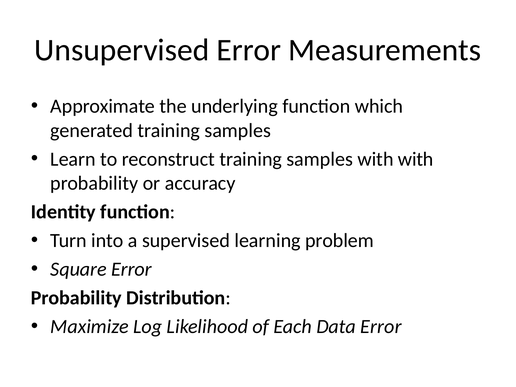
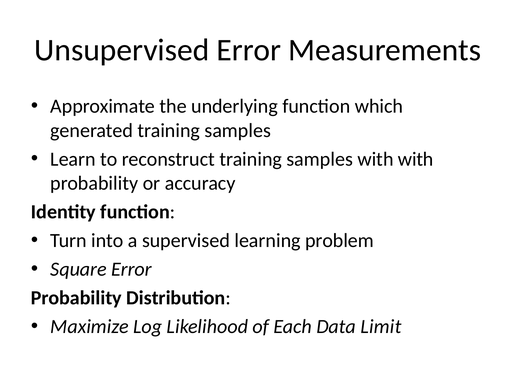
Data Error: Error -> Limit
